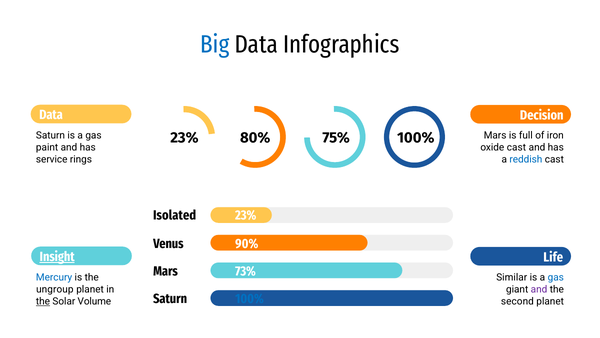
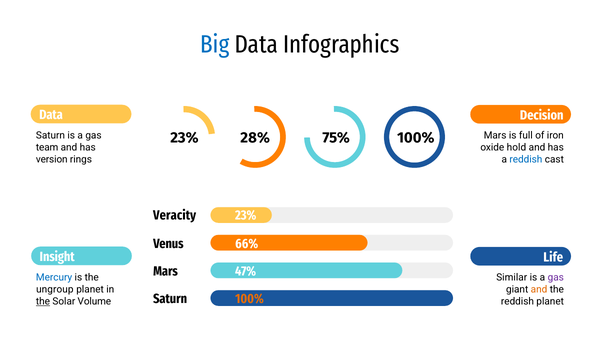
80%: 80% -> 28%
paint: paint -> team
oxide cast: cast -> hold
service: service -> version
Isolated: Isolated -> Veracity
90%: 90% -> 66%
Insight underline: present -> none
73%: 73% -> 47%
gas at (556, 277) colour: blue -> purple
and at (539, 289) colour: purple -> orange
100% at (250, 299) colour: blue -> orange
second at (517, 301): second -> reddish
